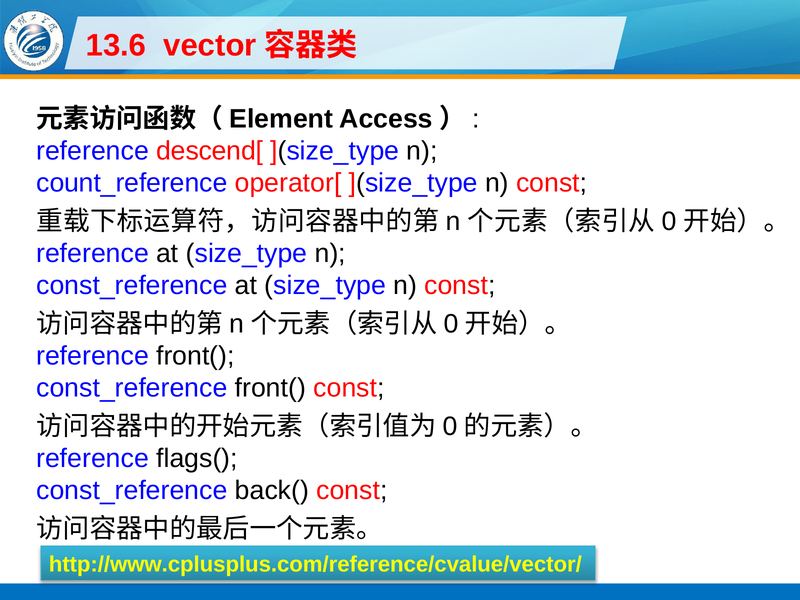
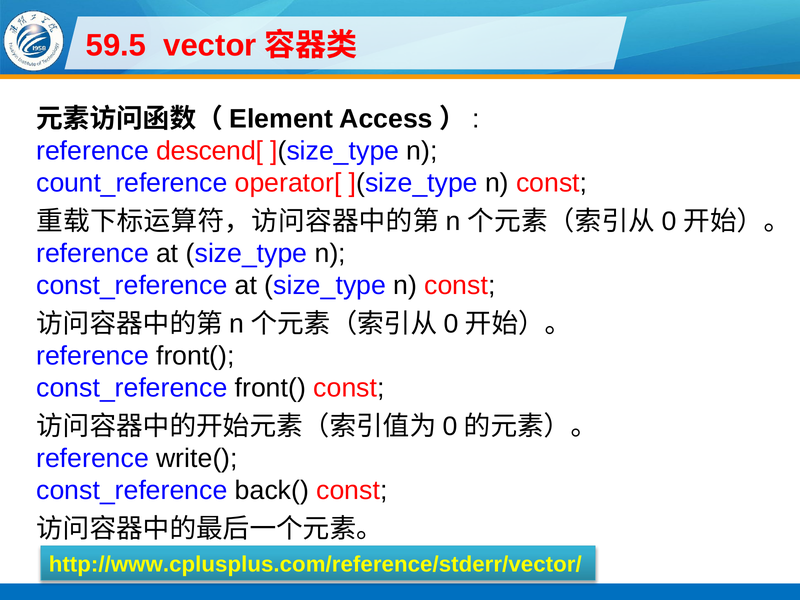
13.6: 13.6 -> 59.5
flags(: flags( -> write(
http://www.cplusplus.com/reference/cvalue/vector/: http://www.cplusplus.com/reference/cvalue/vector/ -> http://www.cplusplus.com/reference/stderr/vector/
